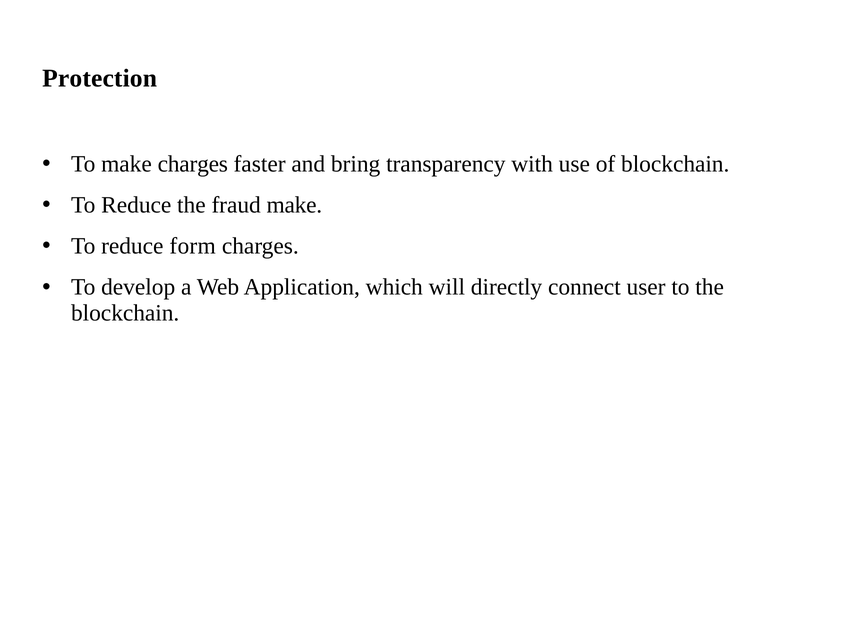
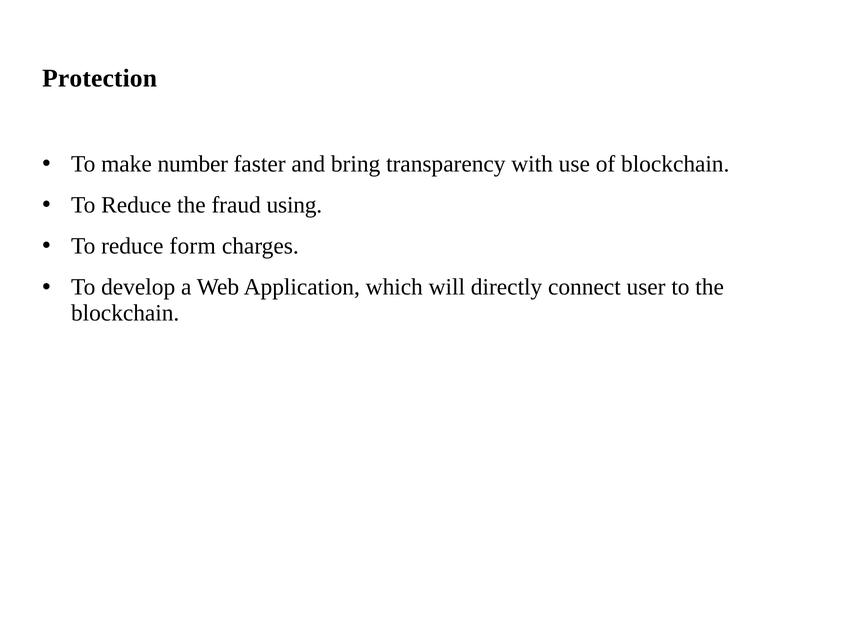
make charges: charges -> number
fraud make: make -> using
